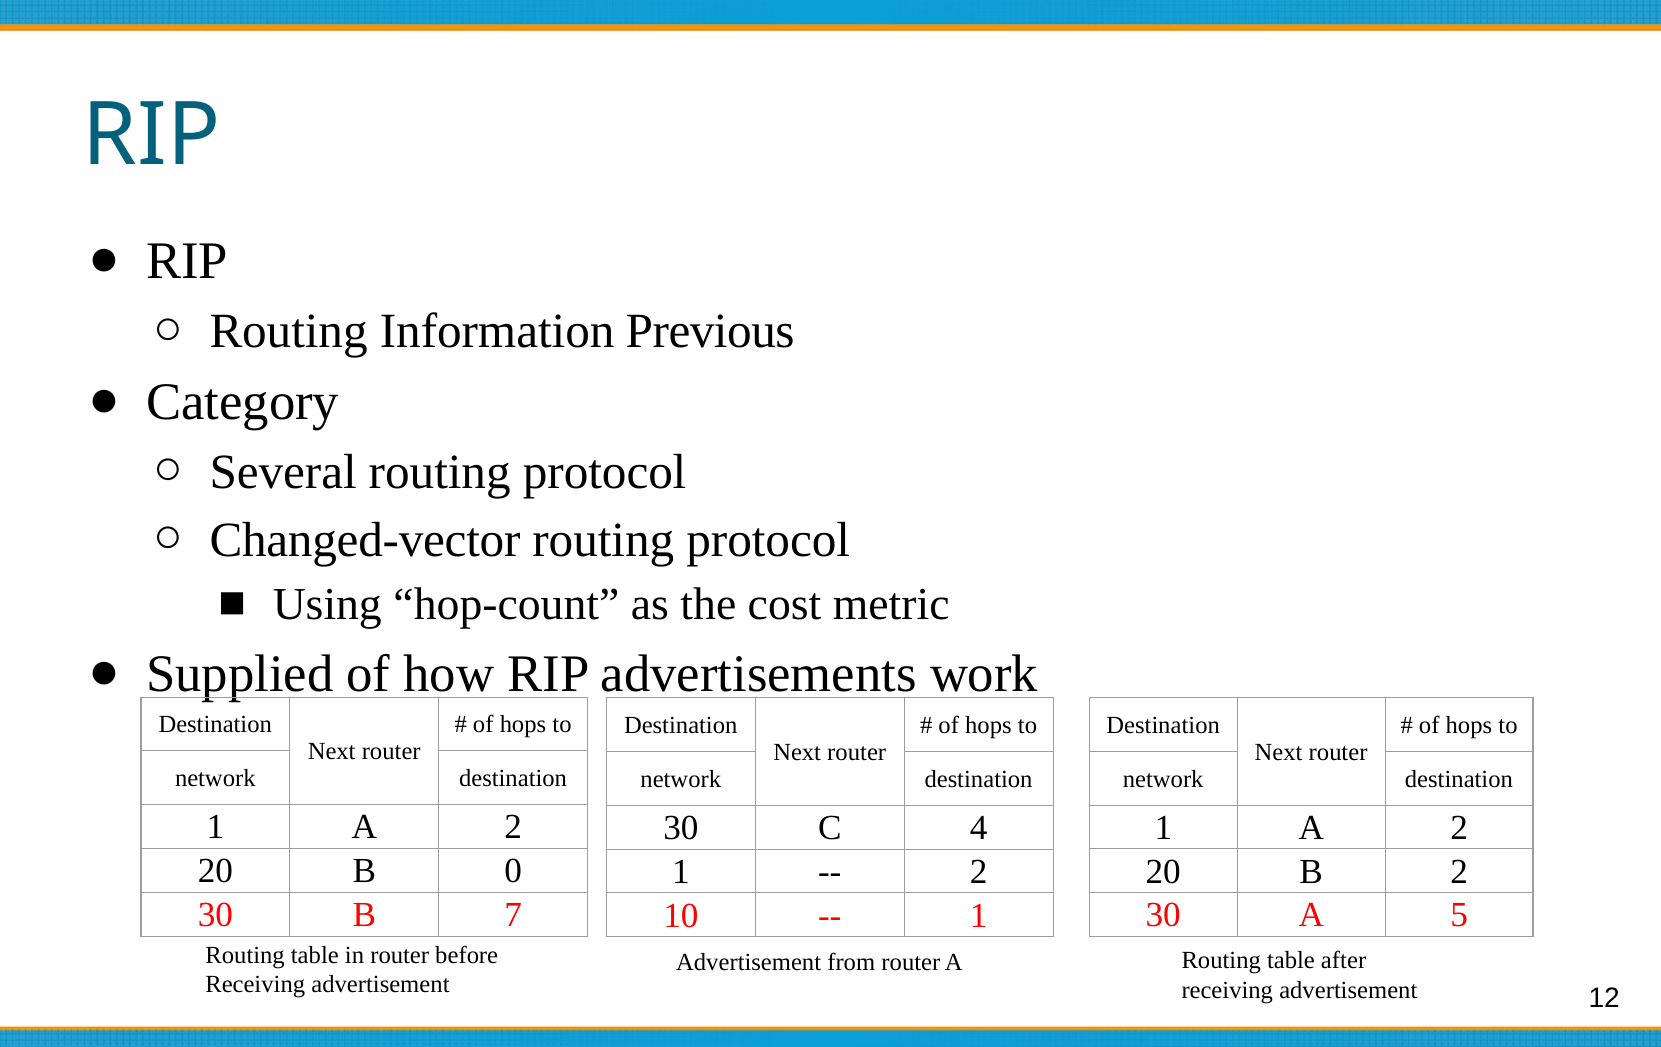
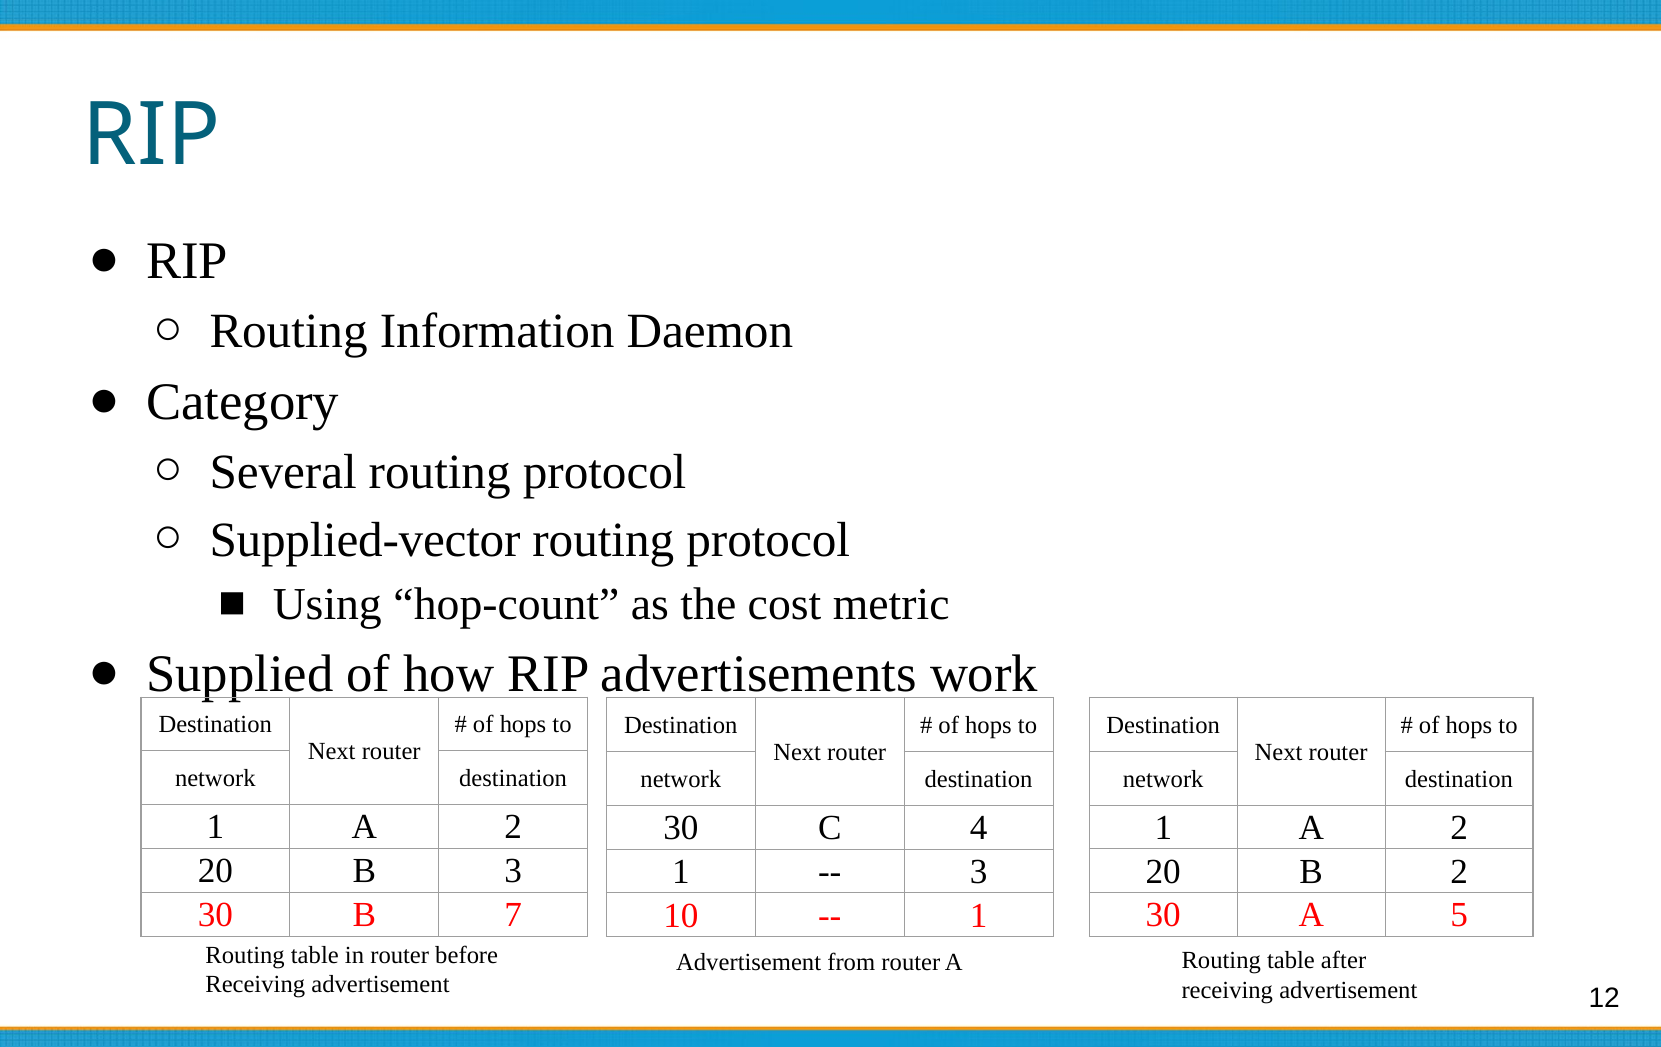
Previous: Previous -> Daemon
Changed-vector: Changed-vector -> Supplied-vector
B 0: 0 -> 3
2 at (979, 871): 2 -> 3
